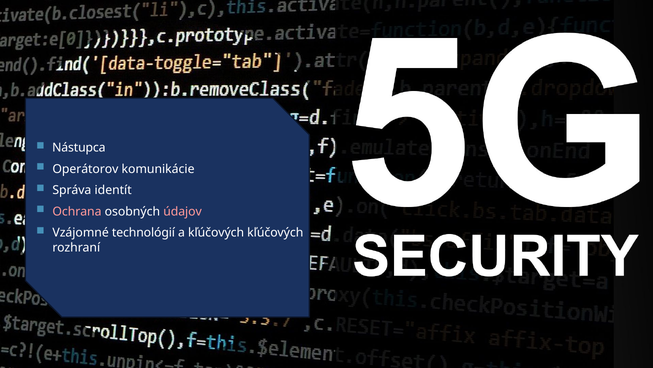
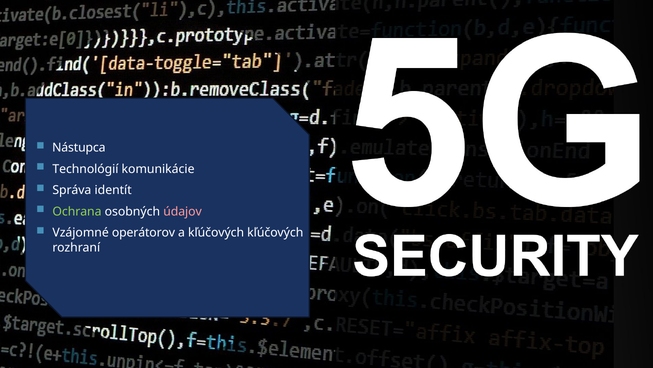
Operátorov: Operátorov -> Technológií
Ochrana colour: pink -> light green
technológií: technológií -> operátorov
